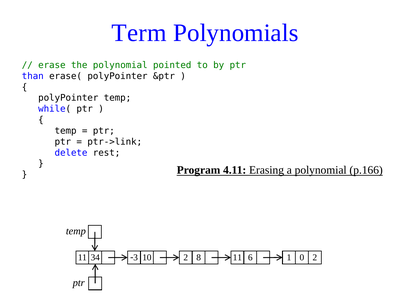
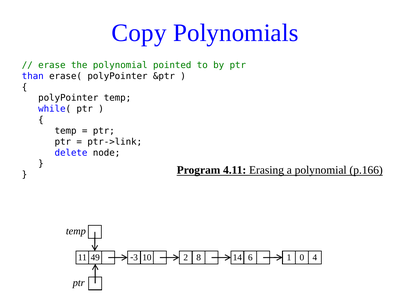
Term: Term -> Copy
rest: rest -> node
34: 34 -> 49
8 11: 11 -> 14
0 2: 2 -> 4
